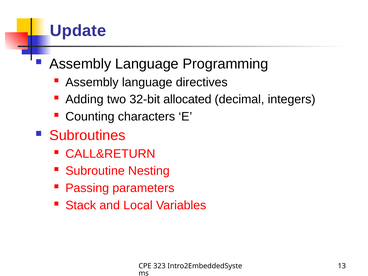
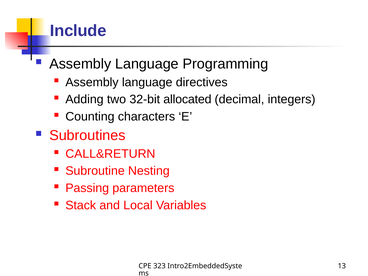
Update: Update -> Include
